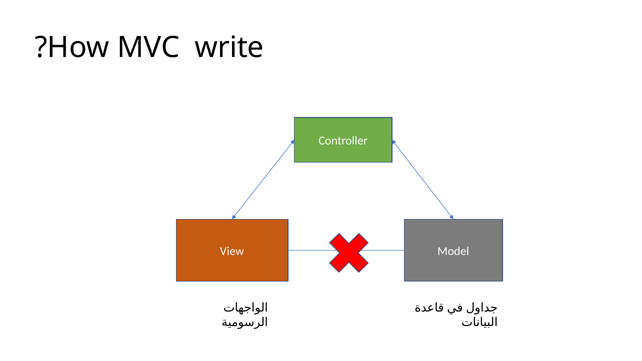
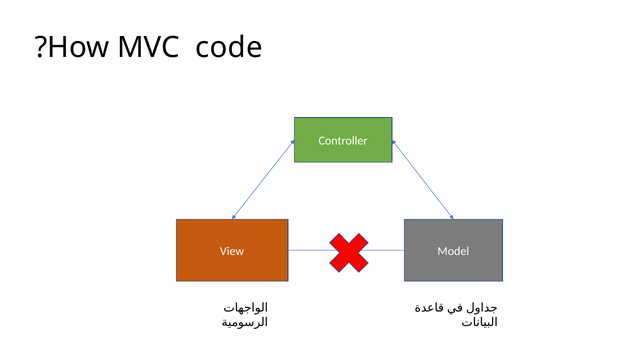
write: write -> code
